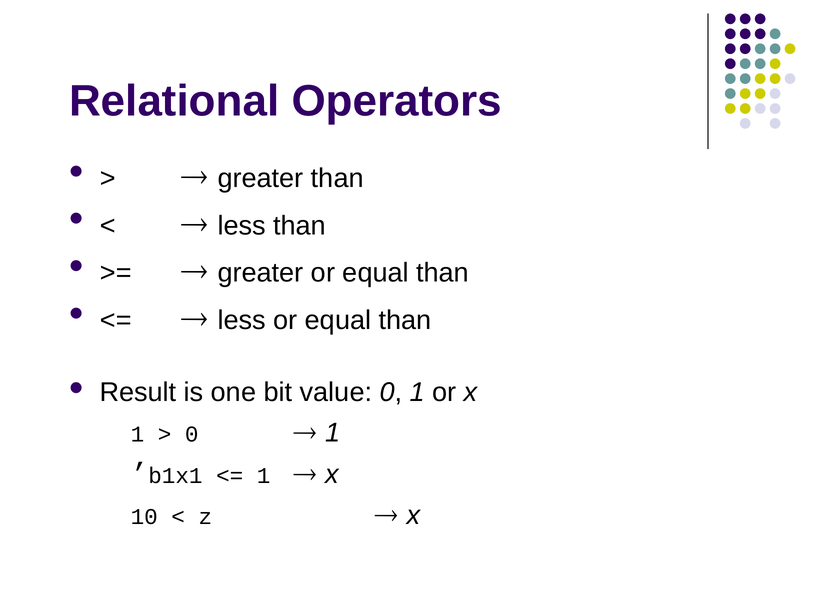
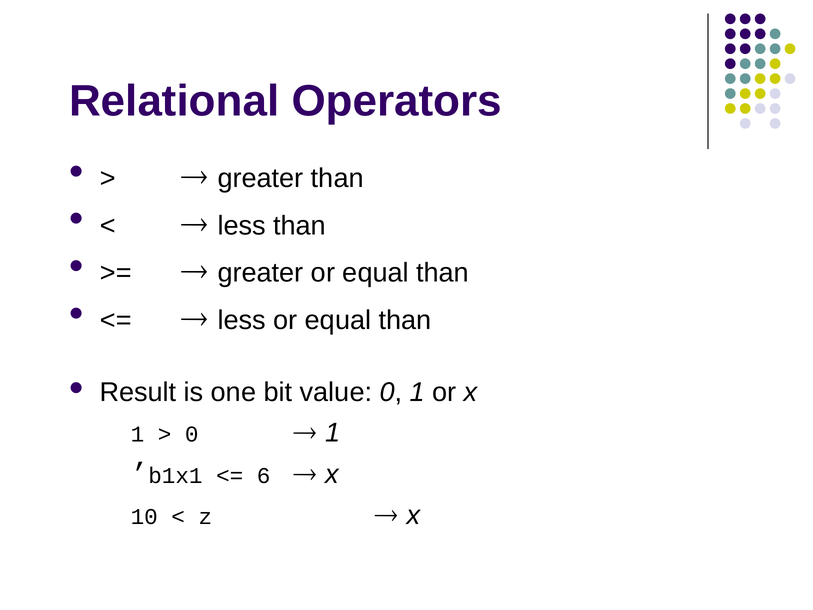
1 at (264, 475): 1 -> 6
